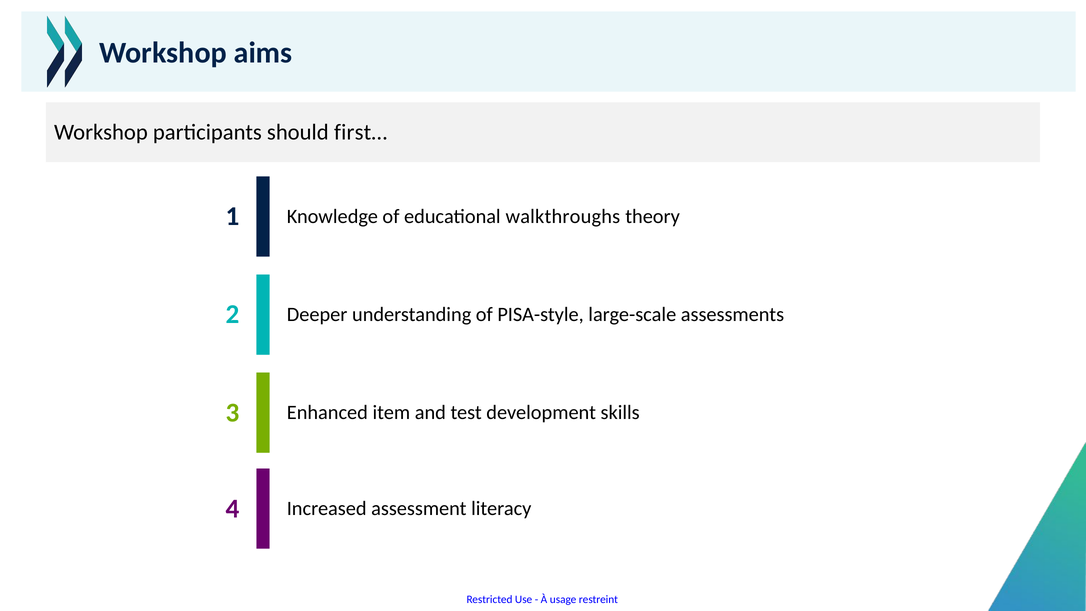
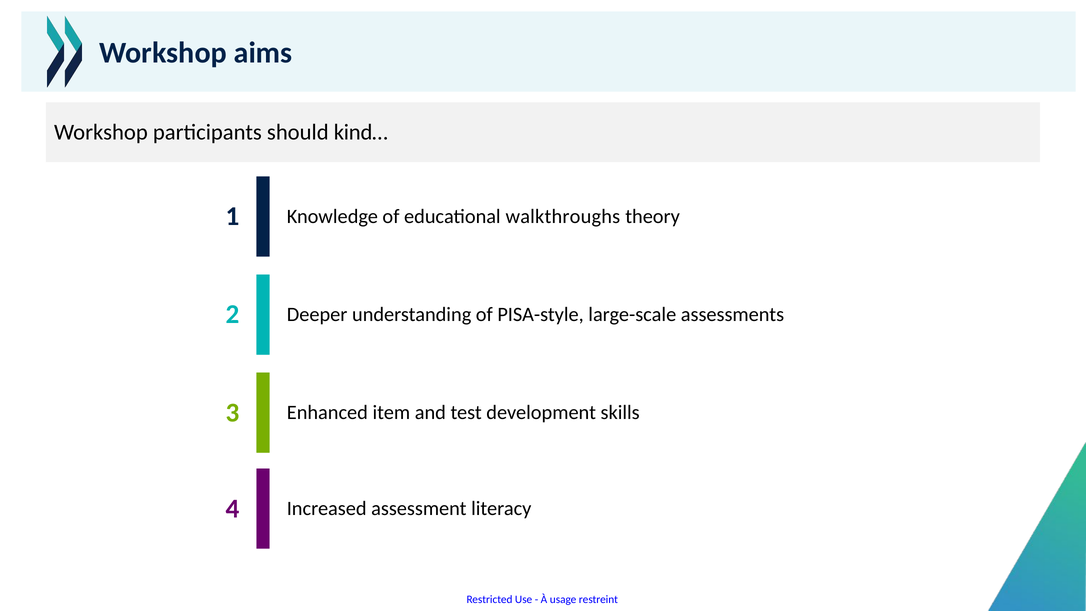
first…: first… -> kind…
